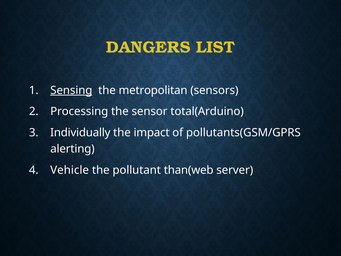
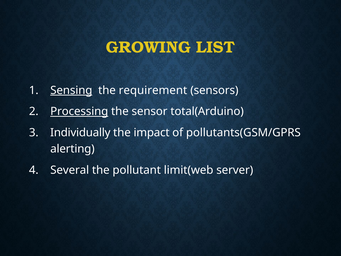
DANGERS: DANGERS -> GROWING
metropolitan: metropolitan -> requirement
Processing underline: none -> present
Vehicle: Vehicle -> Several
than(web: than(web -> limit(web
